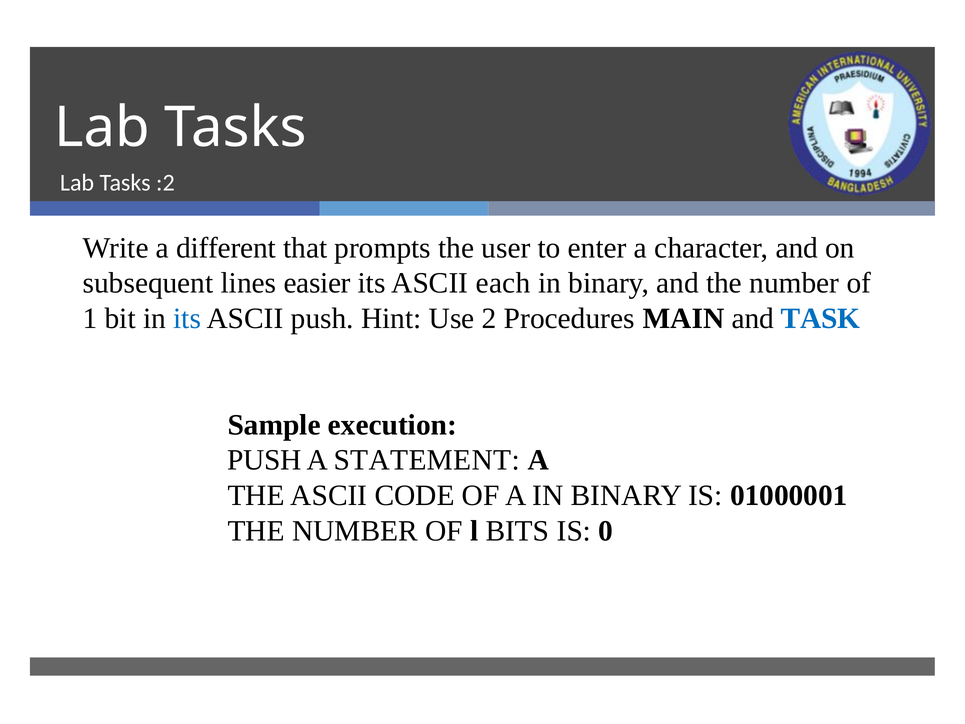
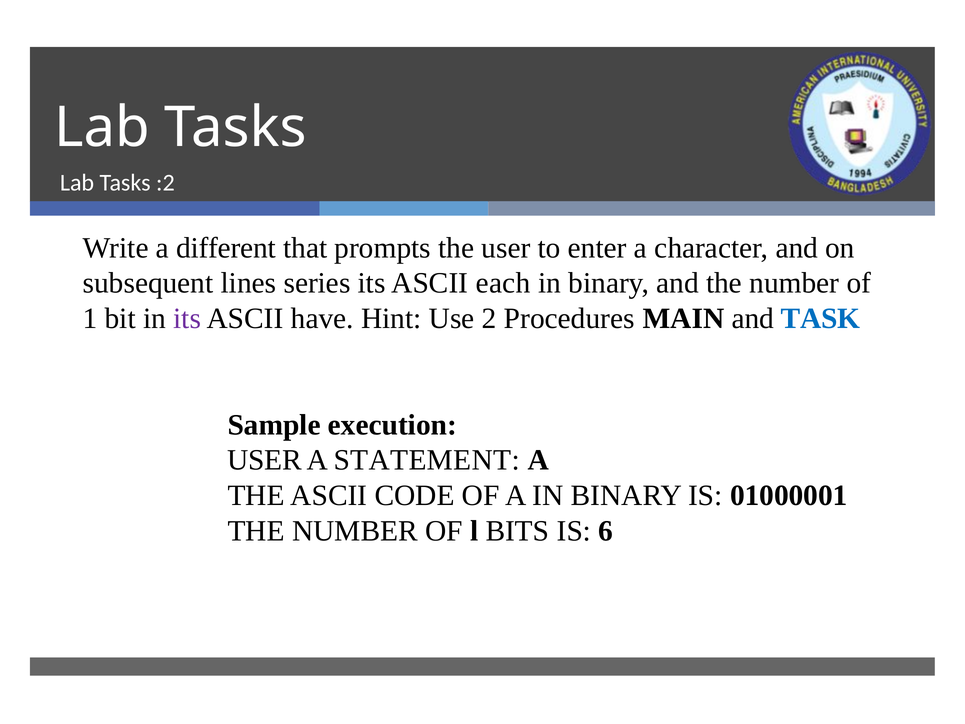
easier: easier -> series
its at (187, 319) colour: blue -> purple
ASCII push: push -> have
PUSH at (264, 460): PUSH -> USER
0: 0 -> 6
